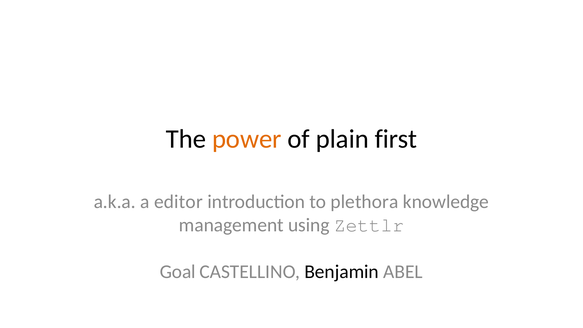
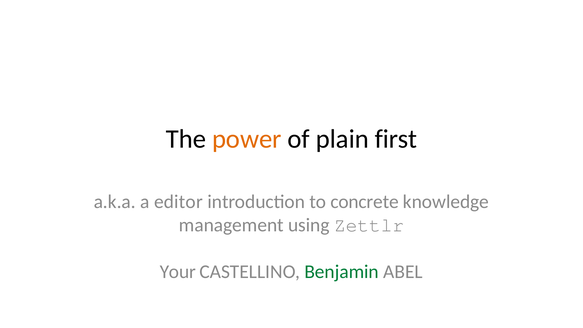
plethora: plethora -> concrete
Goal: Goal -> Your
Benjamin colour: black -> green
